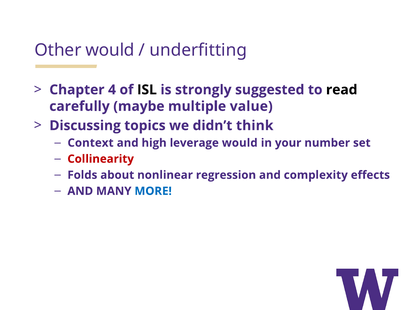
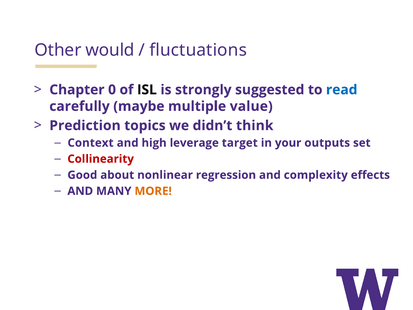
underfitting: underfitting -> fluctuations
4: 4 -> 0
read colour: black -> blue
Discussing: Discussing -> Prediction
leverage would: would -> target
number: number -> outputs
Folds: Folds -> Good
MORE colour: blue -> orange
